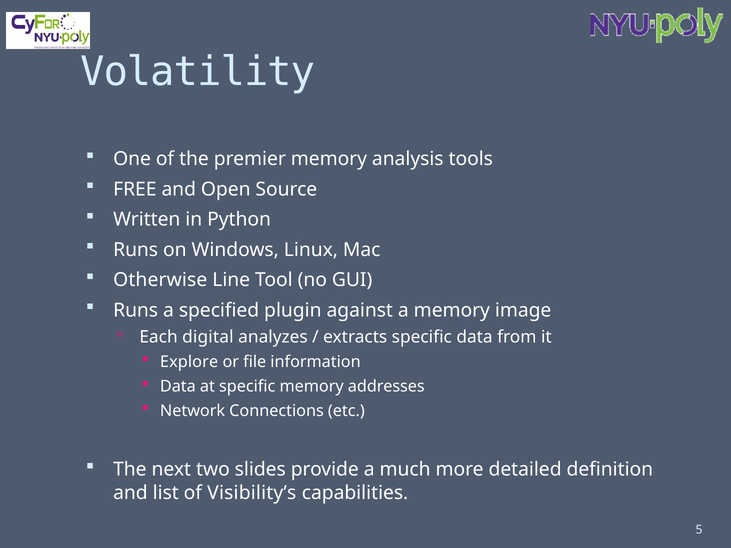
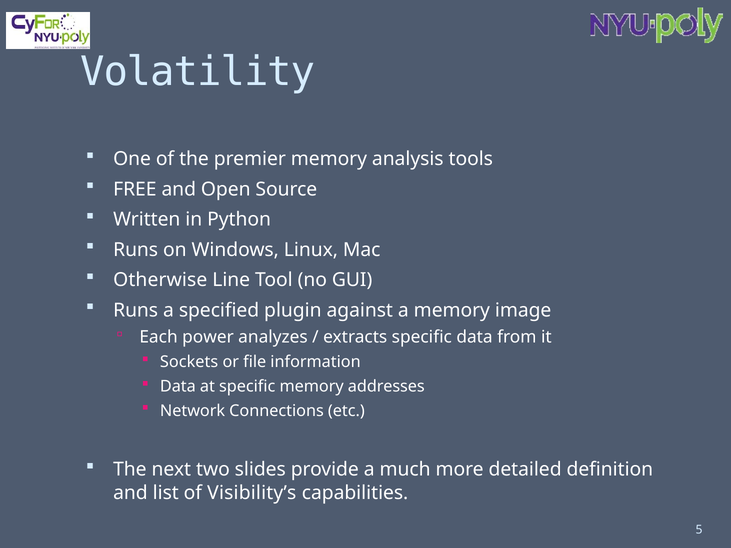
digital: digital -> power
Explore: Explore -> Sockets
